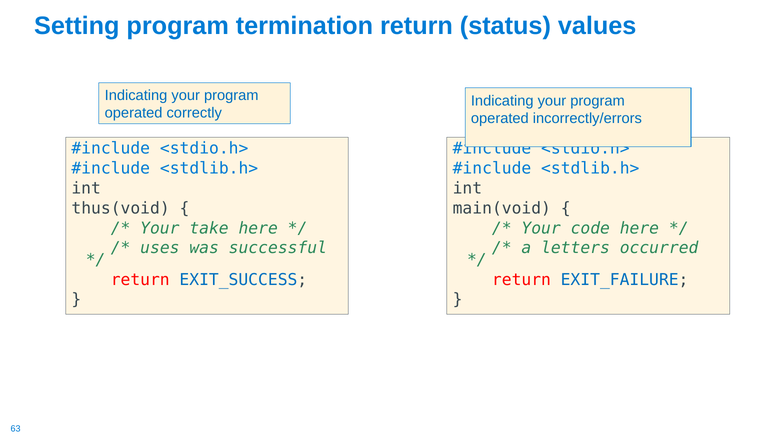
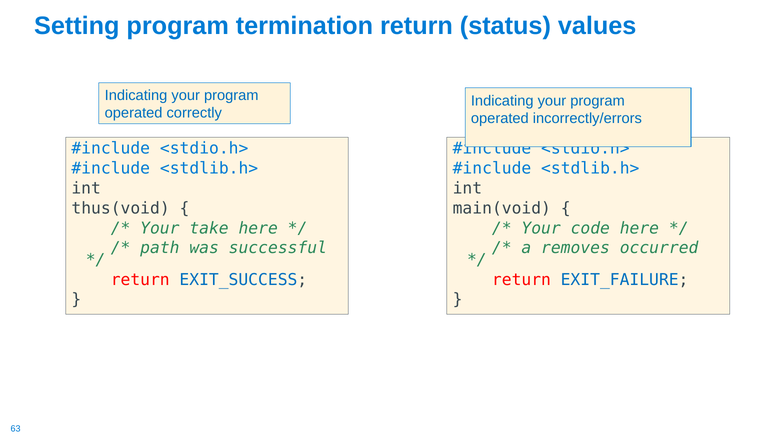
uses: uses -> path
letters: letters -> removes
